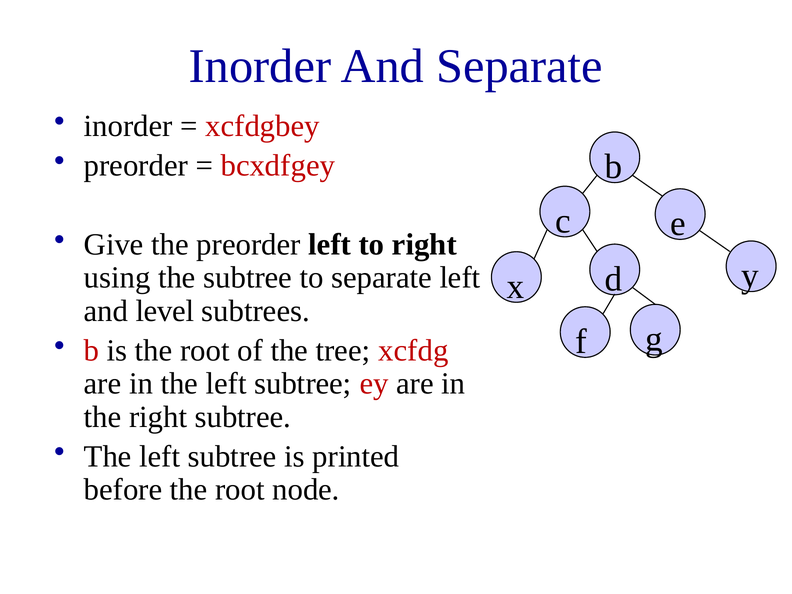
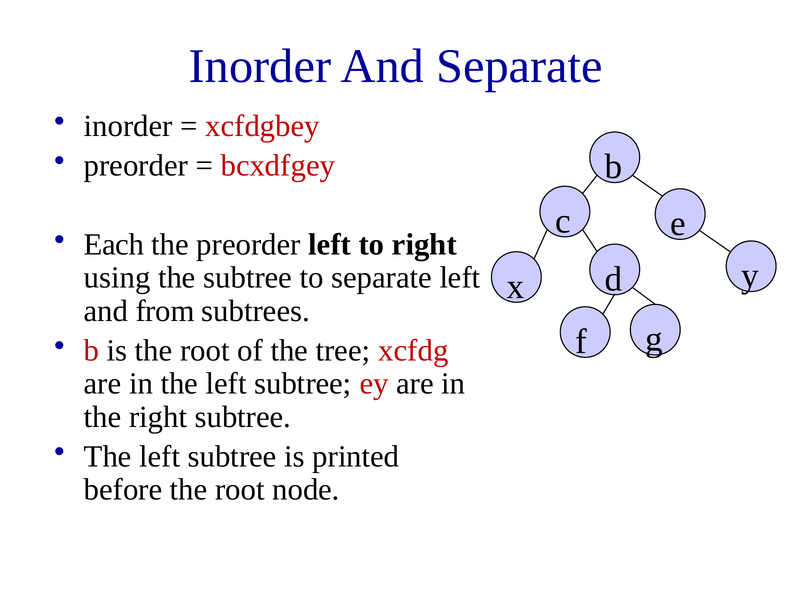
Give: Give -> Each
level: level -> from
